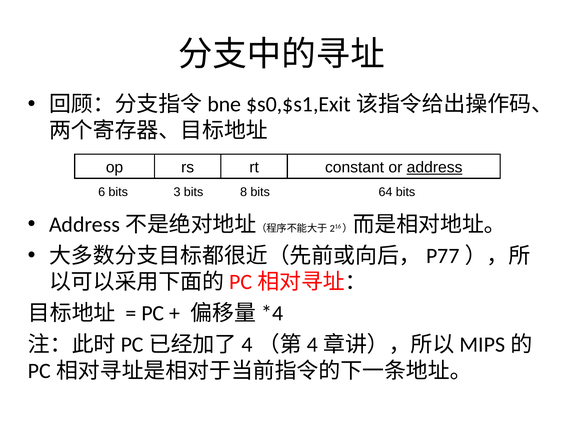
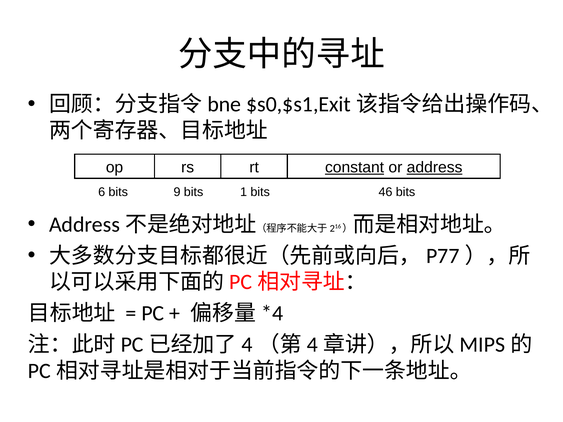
constant underline: none -> present
3: 3 -> 9
8: 8 -> 1
64: 64 -> 46
